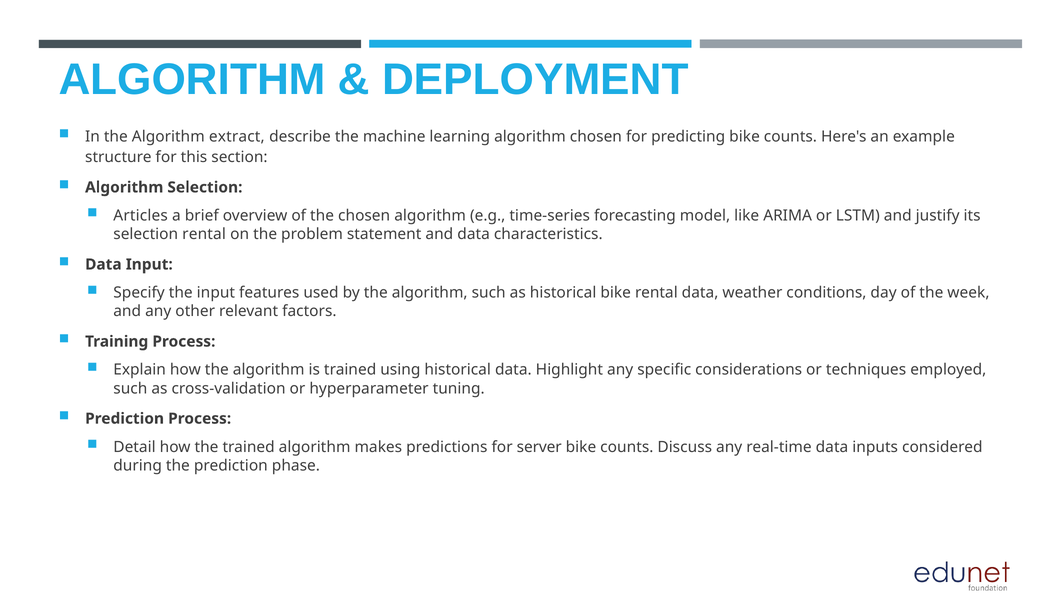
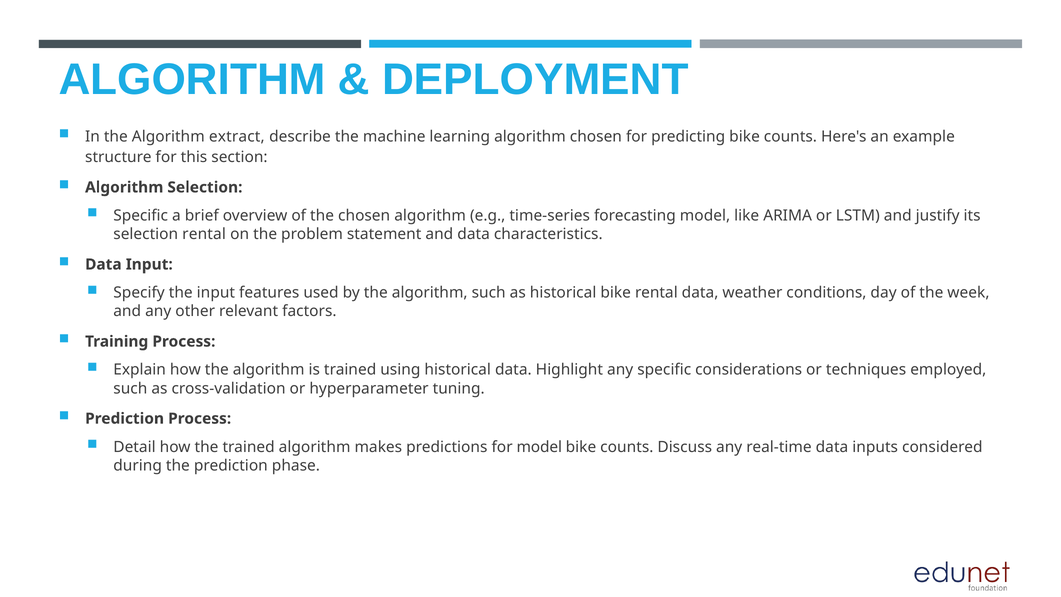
Articles at (141, 216): Articles -> Specific
for server: server -> model
